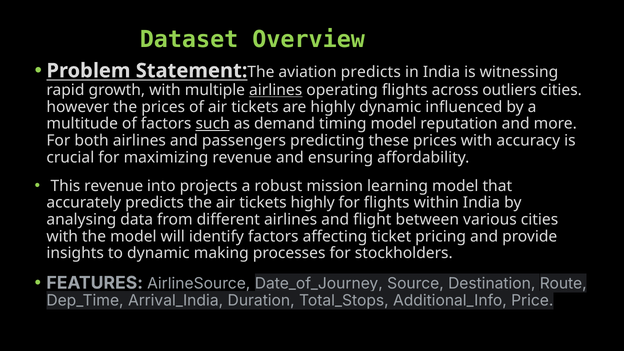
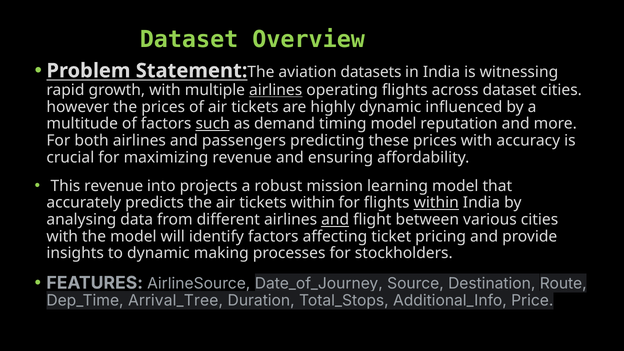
aviation predicts: predicts -> datasets
across outliers: outliers -> dataset
tickets highly: highly -> within
within at (436, 203) underline: none -> present
and at (335, 220) underline: none -> present
Arrival_India: Arrival_India -> Arrival_Tree
